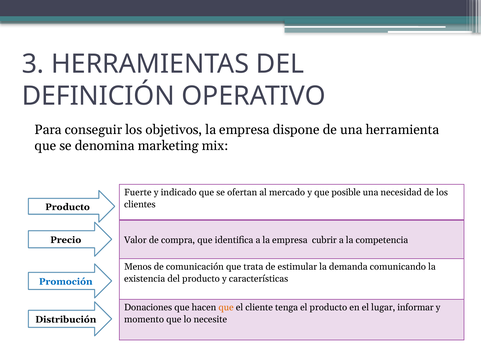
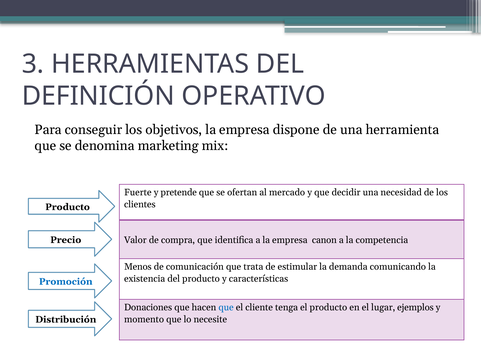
indicado: indicado -> pretende
posible: posible -> decidir
cubrir: cubrir -> canon
que at (226, 307) colour: orange -> blue
informar: informar -> ejemplos
